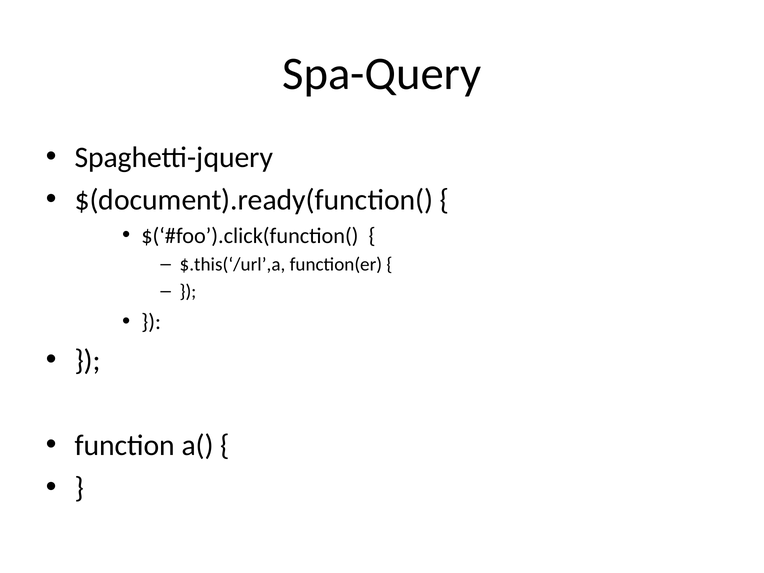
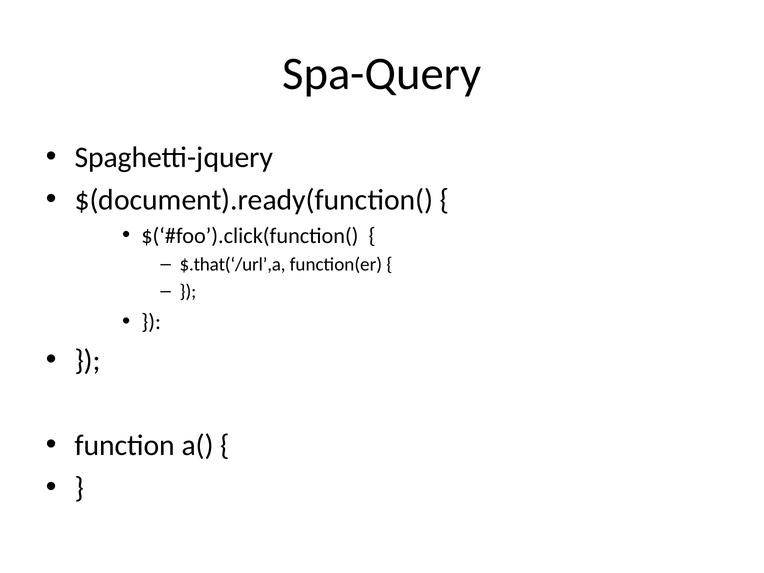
$.this(‘/url’,a: $.this(‘/url’,a -> $.that(‘/url’,a
